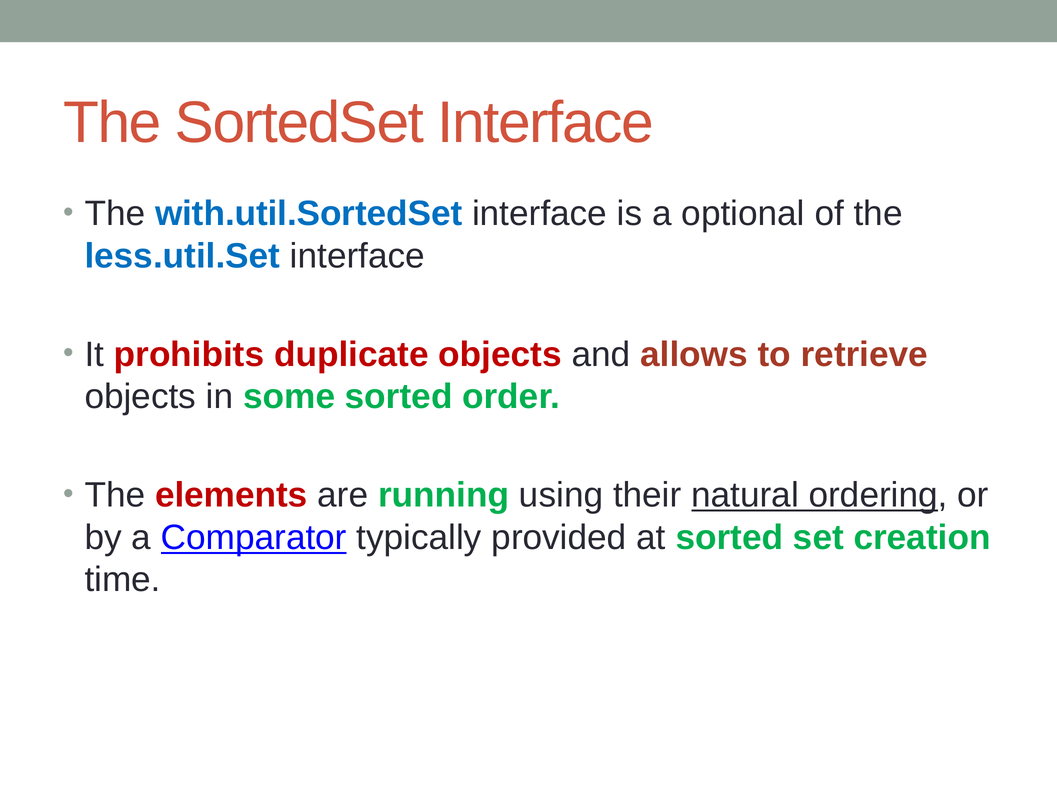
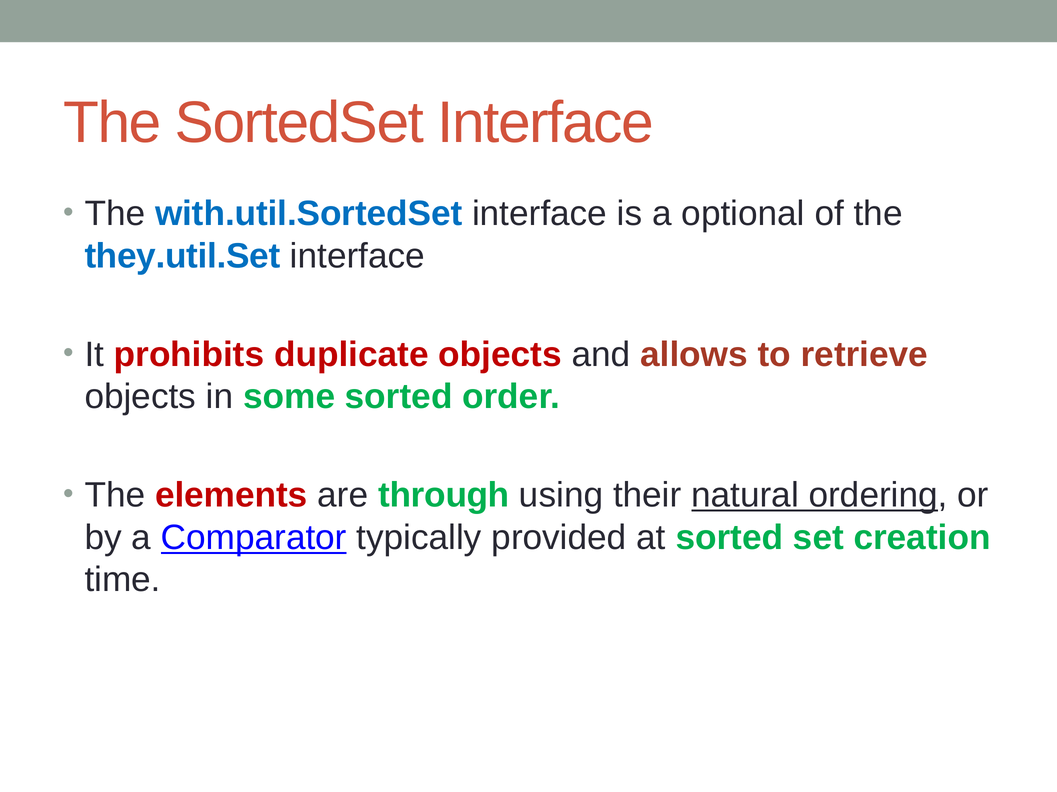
less.util.Set: less.util.Set -> they.util.Set
running: running -> through
